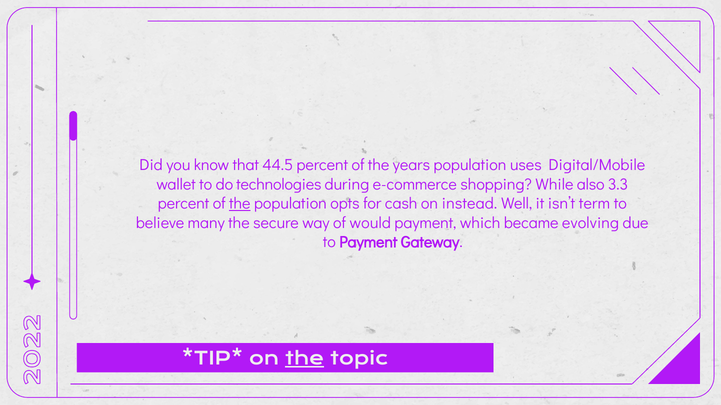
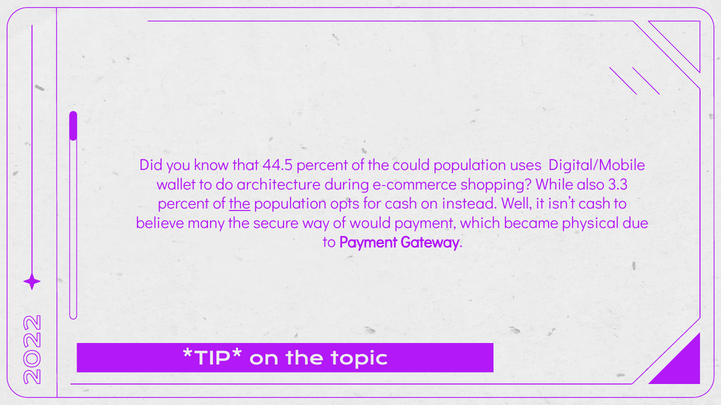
years: years -> could
technologies: technologies -> architecture
isn’t term: term -> cash
evolving: evolving -> physical
the at (305, 360) underline: present -> none
